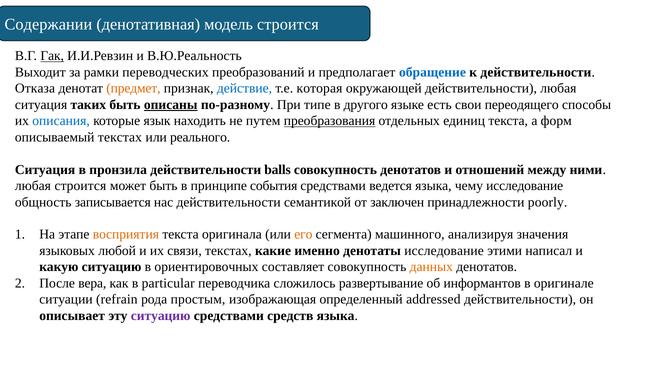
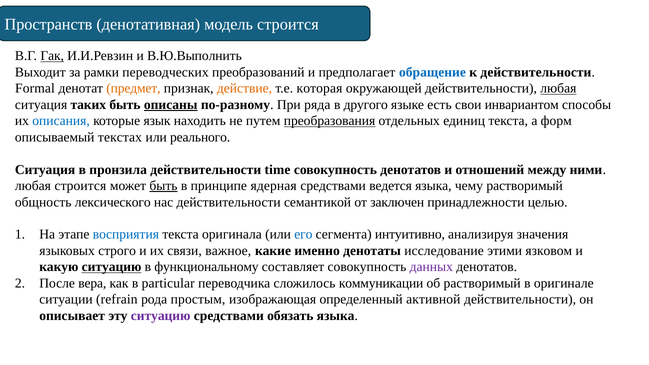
Содержании: Содержании -> Пространств
В.Ю.Реальность: В.Ю.Реальность -> В.Ю.Выполнить
Отказа: Отказа -> Formal
действие colour: blue -> orange
любая at (558, 88) underline: none -> present
типе: типе -> ряда
переодящего: переодящего -> инвариантом
balls: balls -> time
быть at (163, 186) underline: none -> present
события: события -> ядерная
чему исследование: исследование -> растворимый
записывается: записывается -> лексического
poorly: poorly -> целью
восприятия colour: orange -> blue
его colour: orange -> blue
машинного: машинного -> интуитивно
любой: любой -> строго
связи текстах: текстах -> важное
написал: написал -> язковом
ситуацию at (112, 267) underline: none -> present
ориентировочных: ориентировочных -> функциональному
данных colour: orange -> purple
развертывание: развертывание -> коммуникации
об информантов: информантов -> растворимый
addressed: addressed -> активной
средств: средств -> обязать
